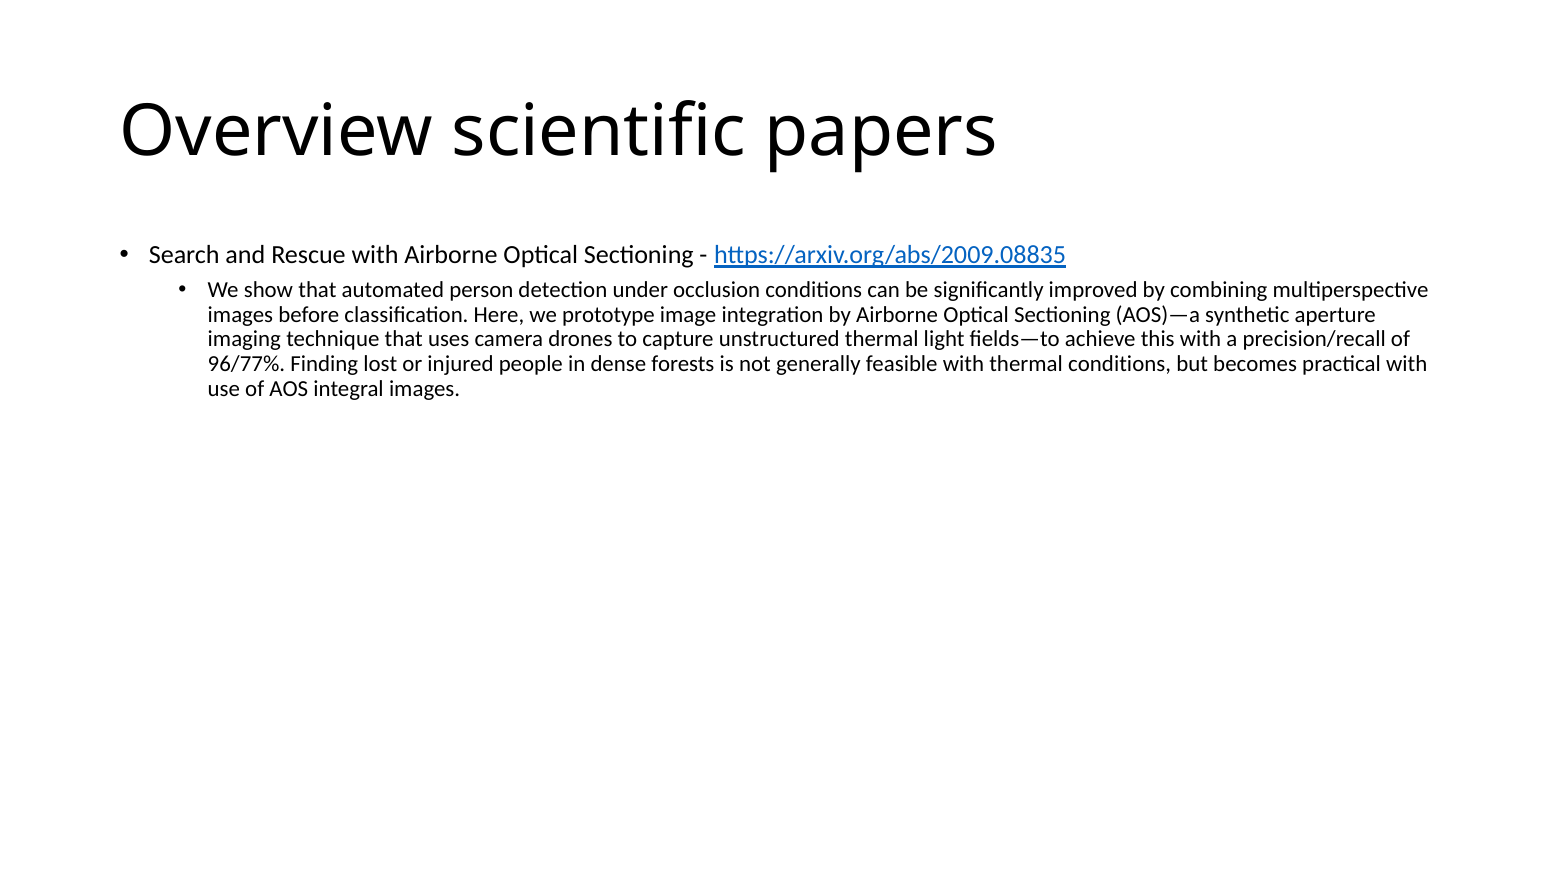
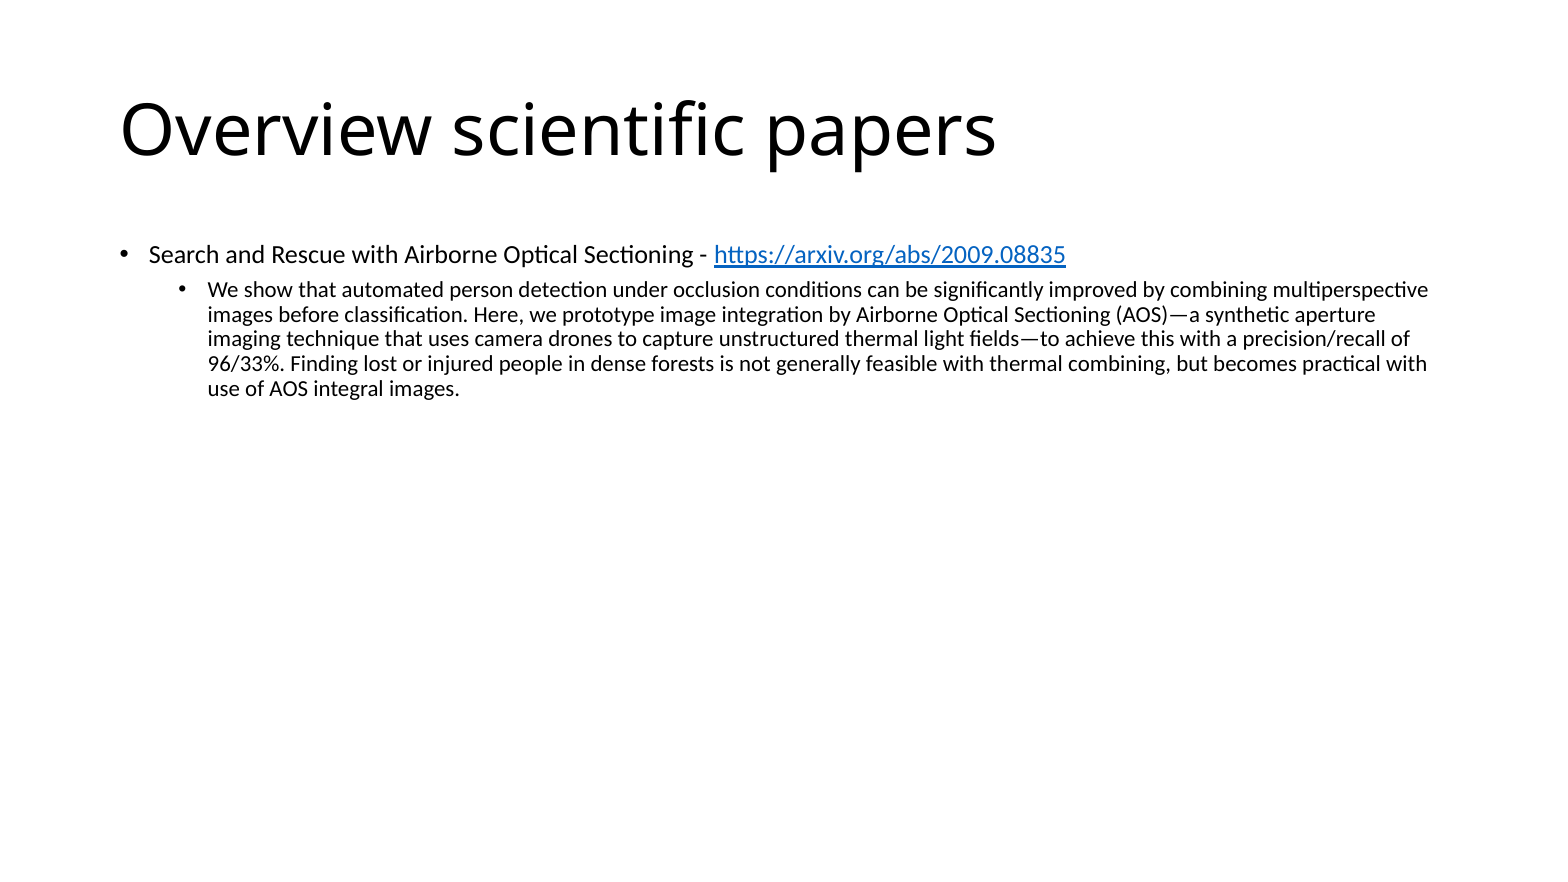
96/77%: 96/77% -> 96/33%
thermal conditions: conditions -> combining
